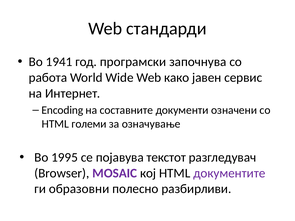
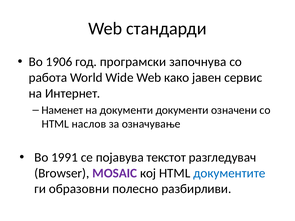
1941: 1941 -> 1906
Encoding: Encoding -> Наменет
на составните: составните -> документи
големи: големи -> наслов
1995: 1995 -> 1991
документите colour: purple -> blue
